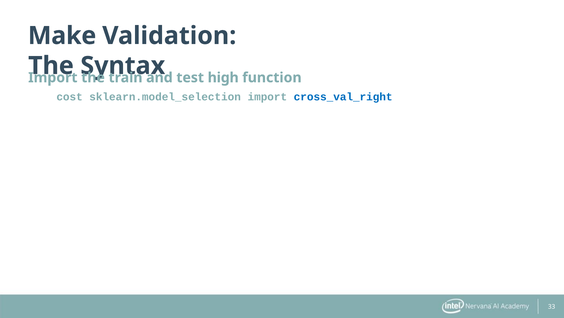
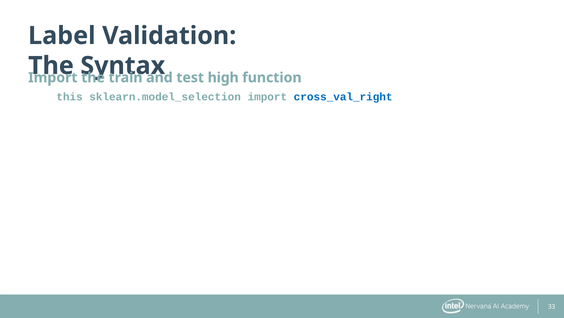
Make: Make -> Label
cost: cost -> this
